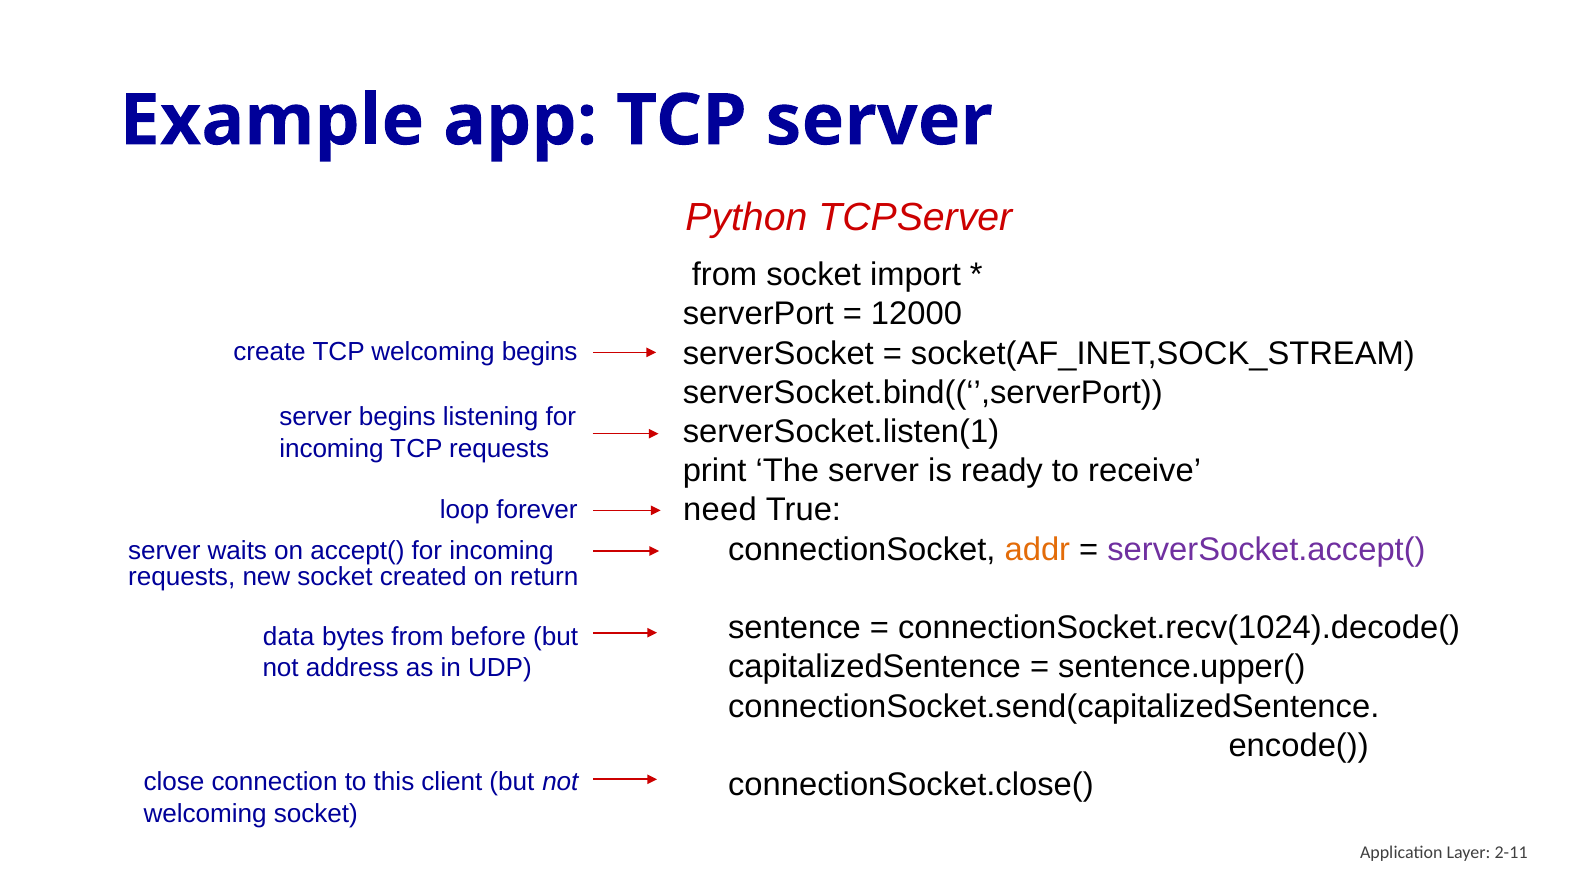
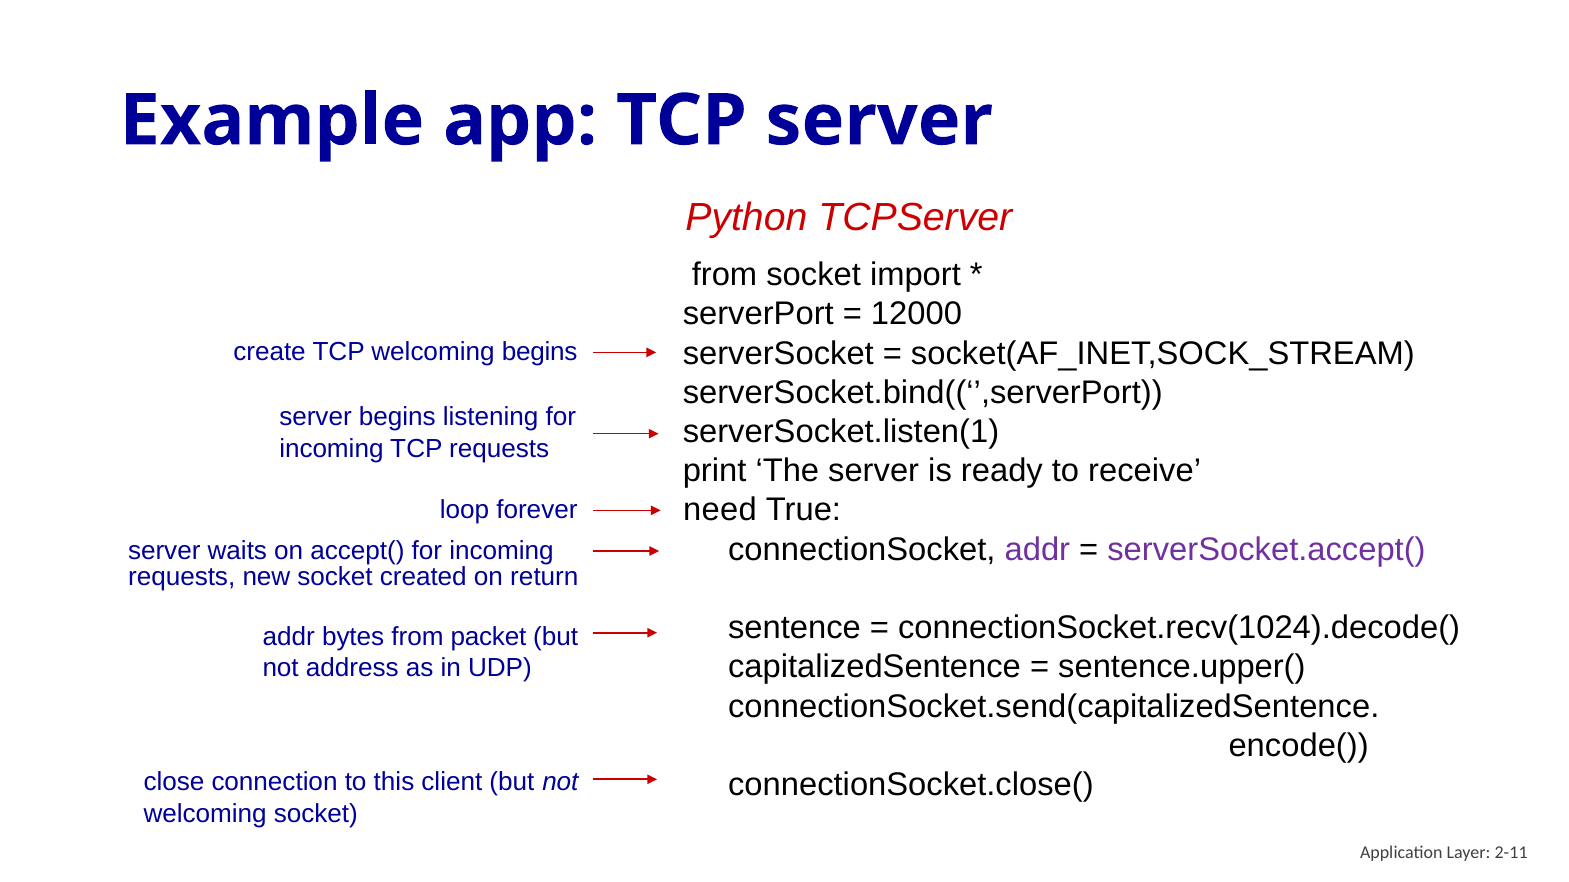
addr at (1037, 550) colour: orange -> purple
data at (289, 637): data -> addr
before: before -> packet
